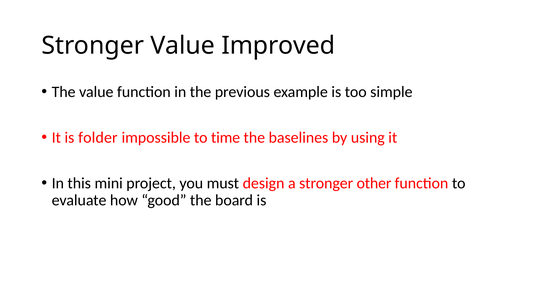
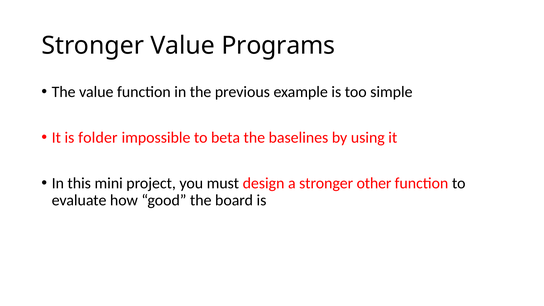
Improved: Improved -> Programs
time: time -> beta
